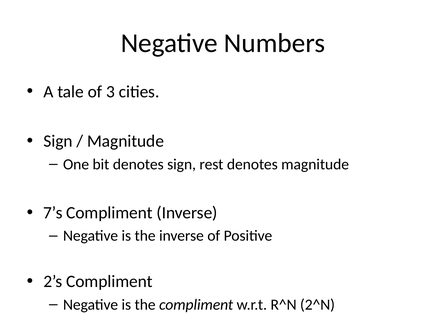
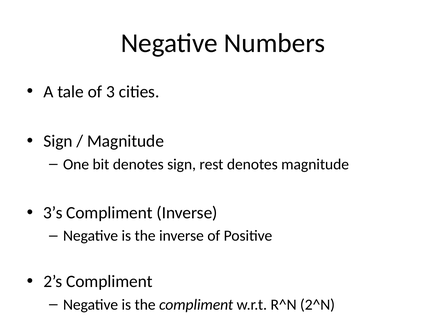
7’s: 7’s -> 3’s
